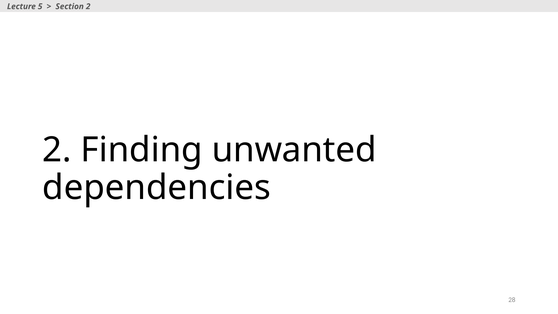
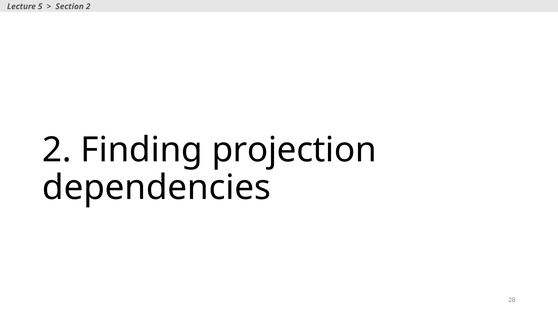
unwanted: unwanted -> projection
